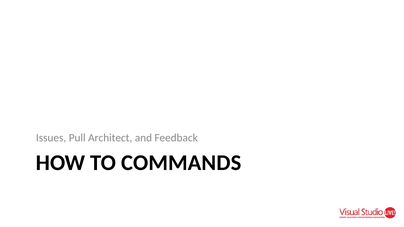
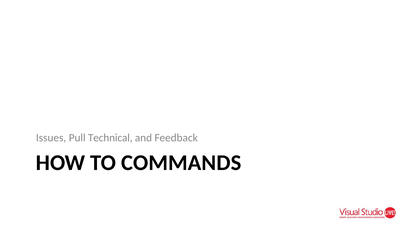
Architect: Architect -> Technical
